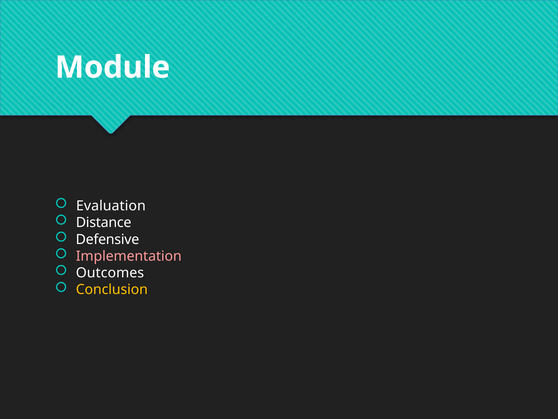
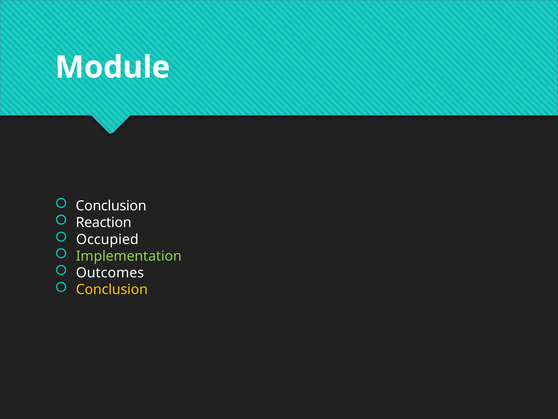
Evaluation at (111, 206): Evaluation -> Conclusion
Distance: Distance -> Reaction
Defensive: Defensive -> Occupied
Implementation colour: pink -> light green
